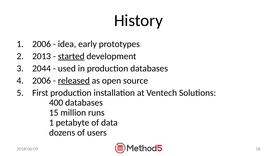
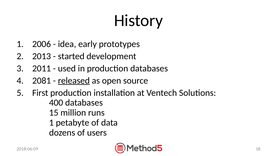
started underline: present -> none
2044: 2044 -> 2011
2006 at (42, 80): 2006 -> 2081
